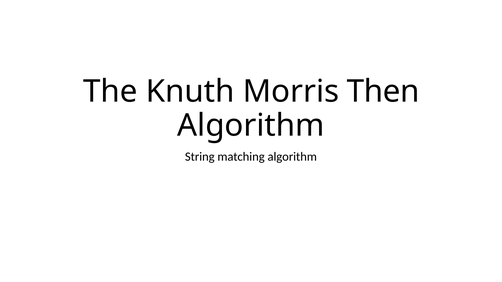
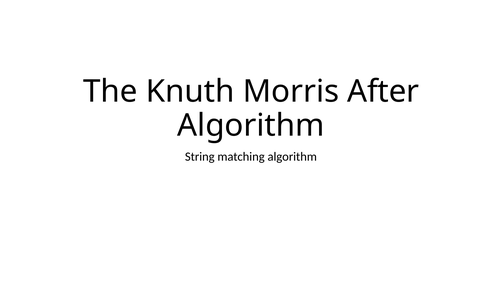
Then: Then -> After
